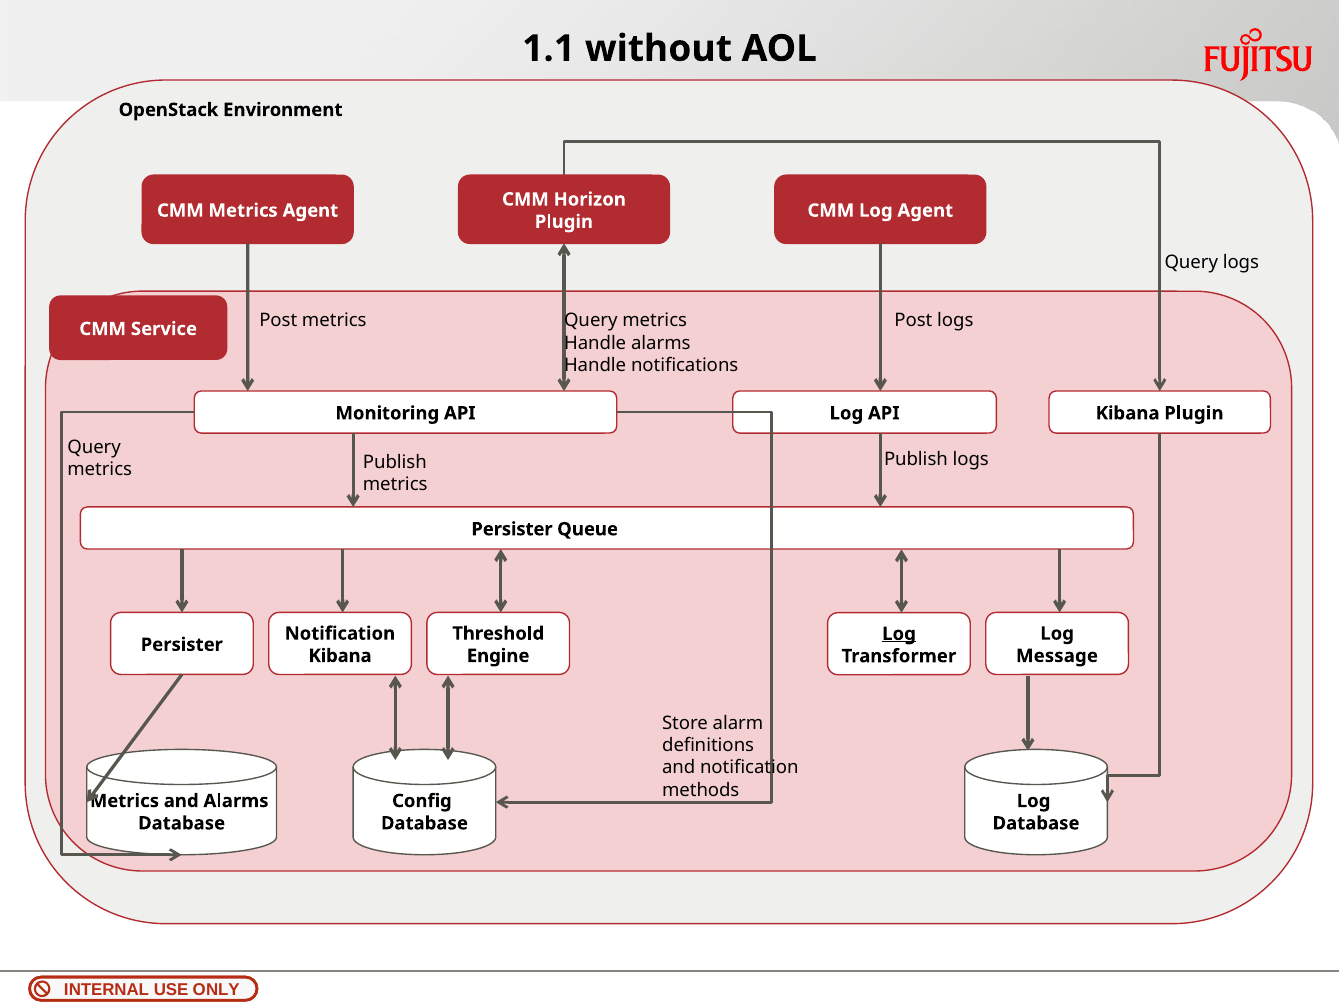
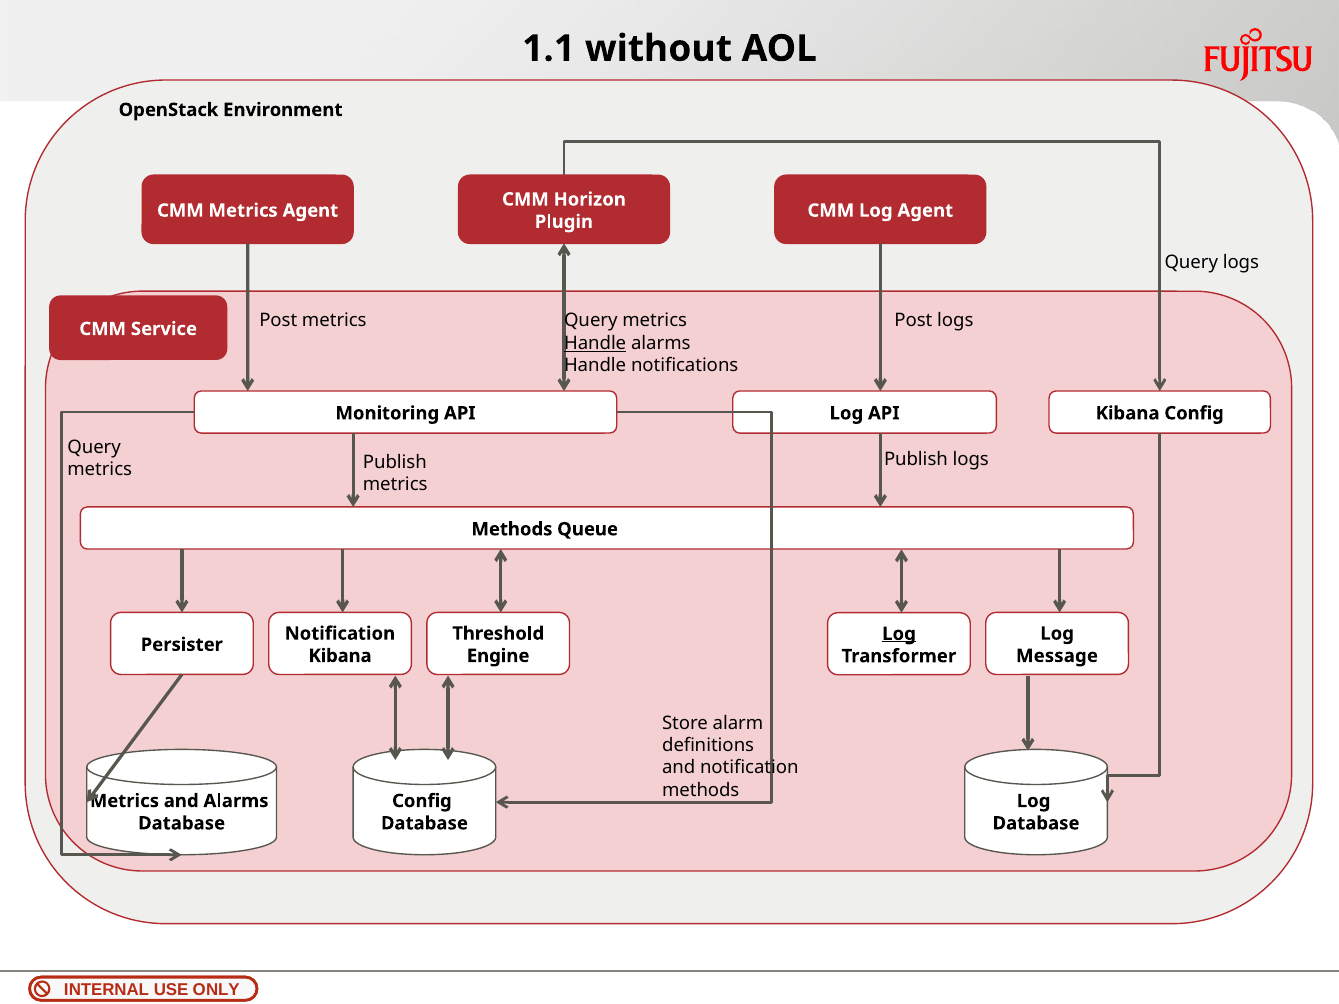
Handle at (595, 343) underline: none -> present
Kibana Plugin: Plugin -> Config
Persister at (512, 529): Persister -> Methods
